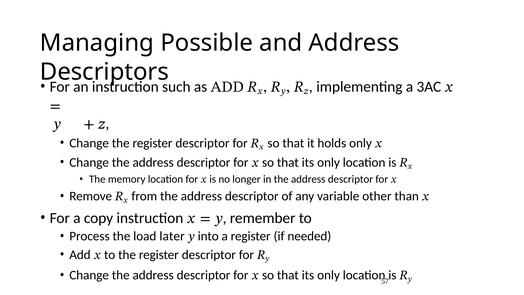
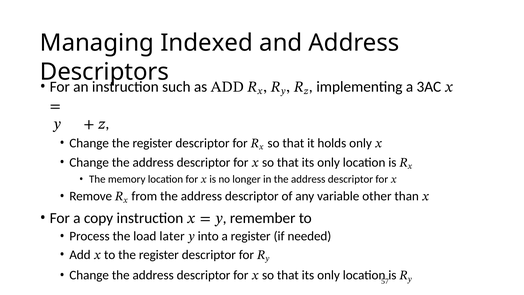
Possible: Possible -> Indexed
